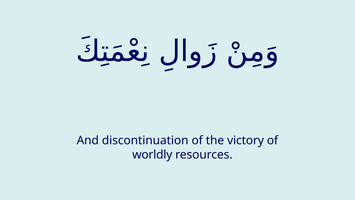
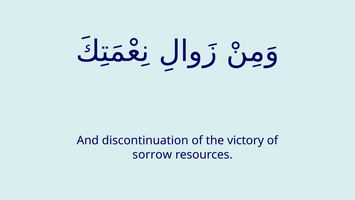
worldly: worldly -> sorrow
